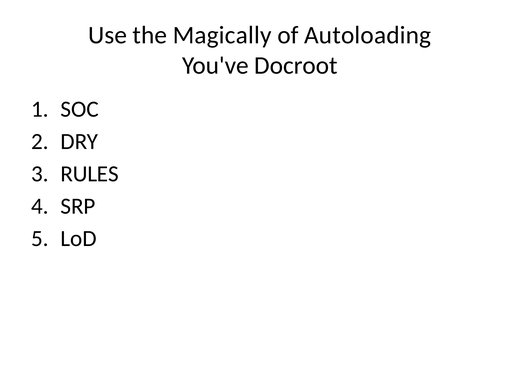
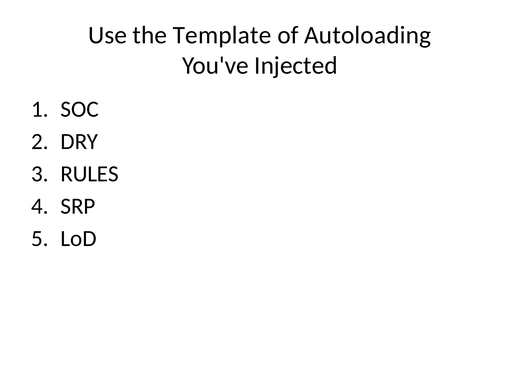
Magically: Magically -> Template
Docroot: Docroot -> Injected
